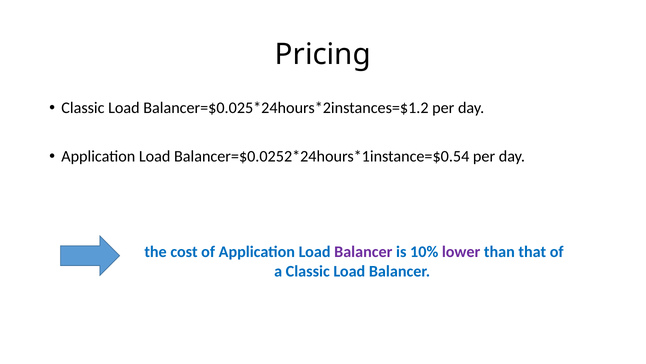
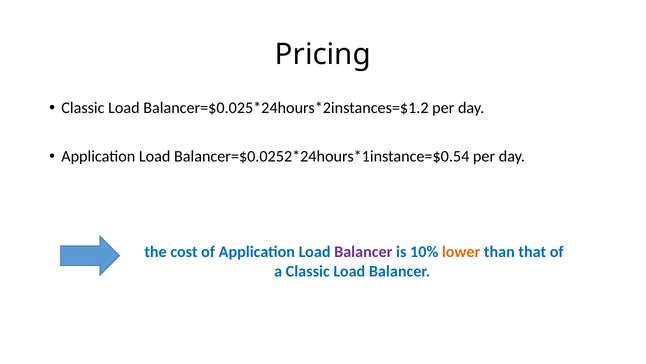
lower colour: purple -> orange
